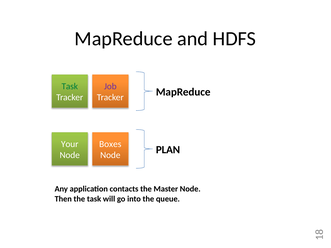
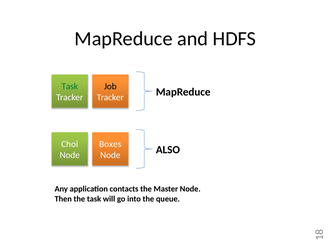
Job colour: purple -> black
Your: Your -> Choi
PLAN: PLAN -> ALSO
